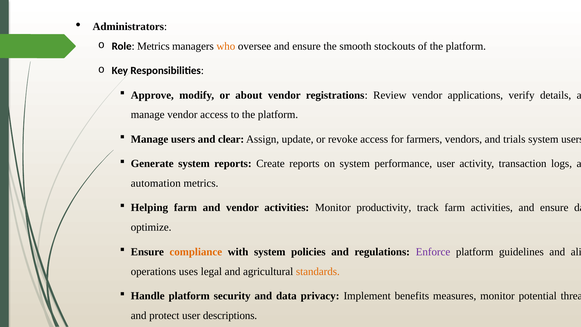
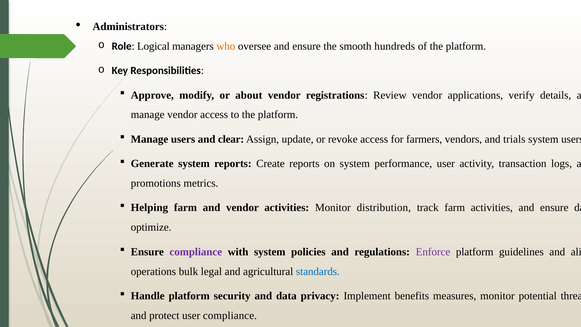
Role Metrics: Metrics -> Logical
stockouts: stockouts -> hundreds
automation: automation -> promotions
productivity: productivity -> distribution
compliance at (196, 252) colour: orange -> purple
uses: uses -> bulk
standards colour: orange -> blue
user descriptions: descriptions -> compliance
